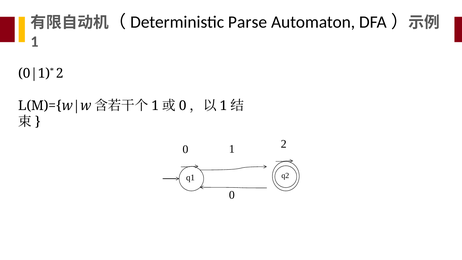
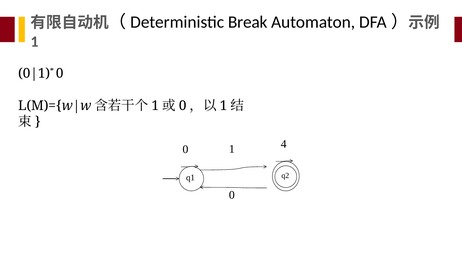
Parse: Parse -> Break
2 at (60, 73): 2 -> 0
0 2: 2 -> 4
